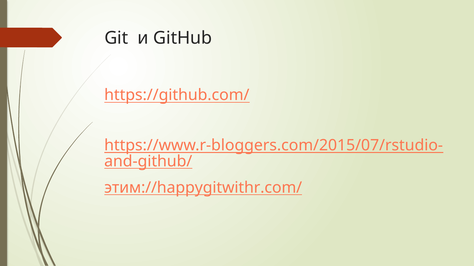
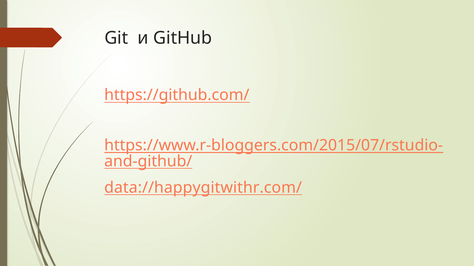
этим://happygitwithr.com/: этим://happygitwithr.com/ -> data://happygitwithr.com/
